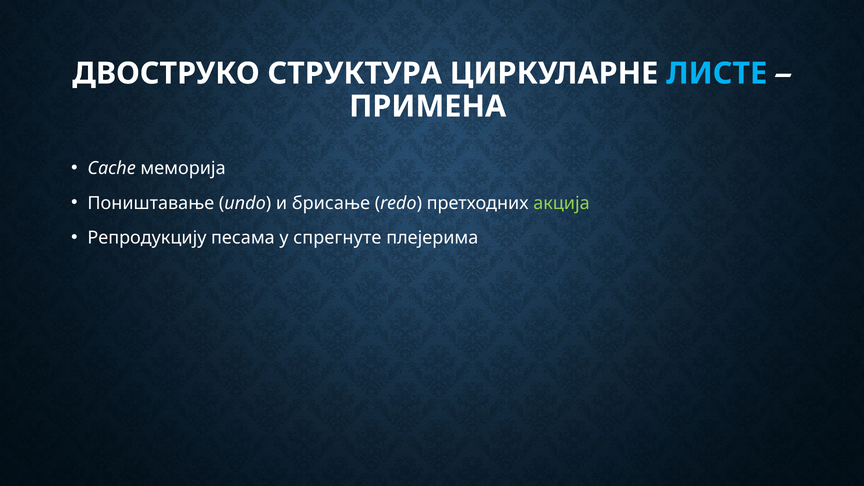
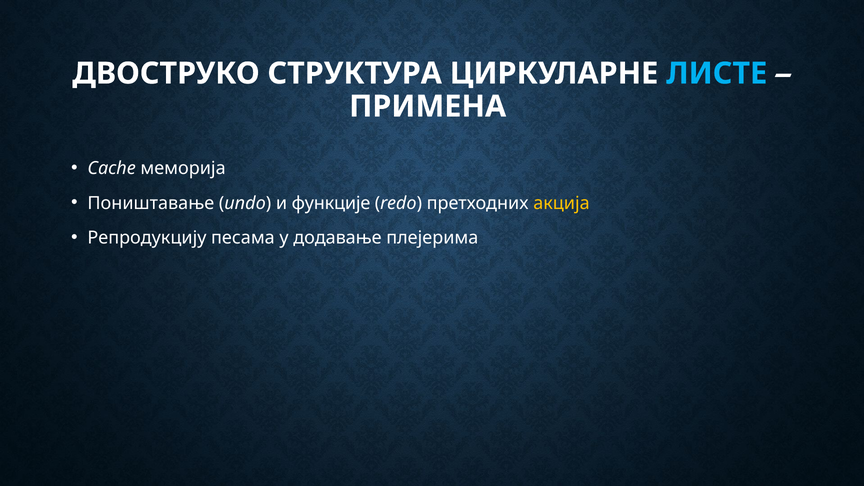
брисање: брисање -> функције
акција colour: light green -> yellow
спрегнуте: спрегнуте -> додавање
